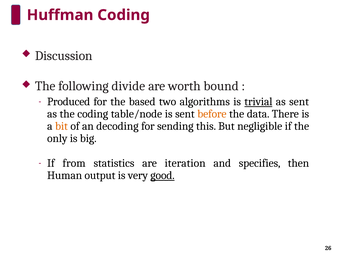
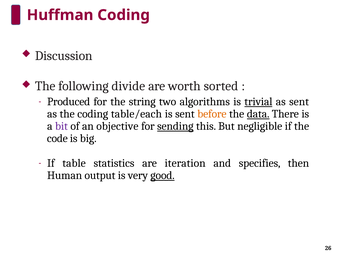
bound: bound -> sorted
based: based -> string
table/node: table/node -> table/each
data underline: none -> present
bit colour: orange -> purple
decoding: decoding -> objective
sending underline: none -> present
only: only -> code
from: from -> table
